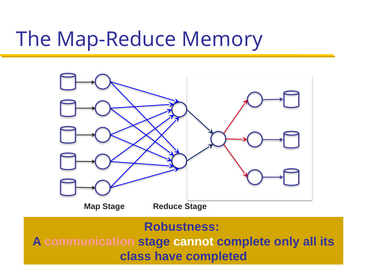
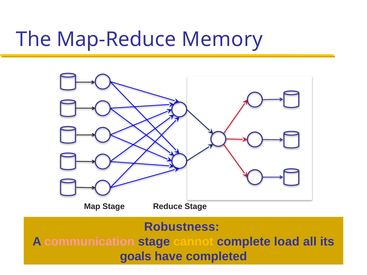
cannot colour: white -> yellow
only: only -> load
class: class -> goals
